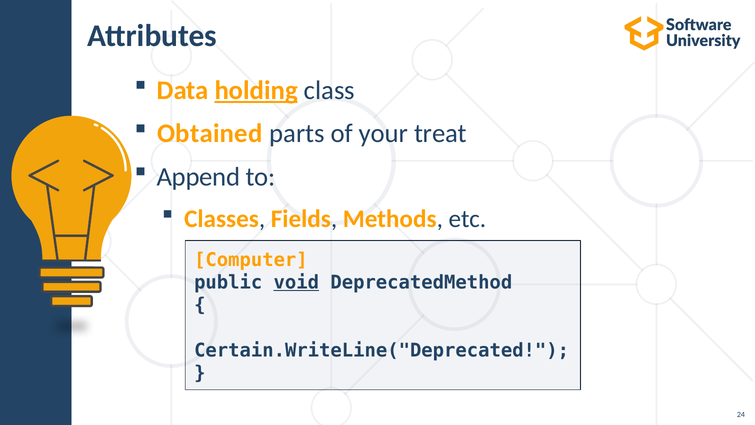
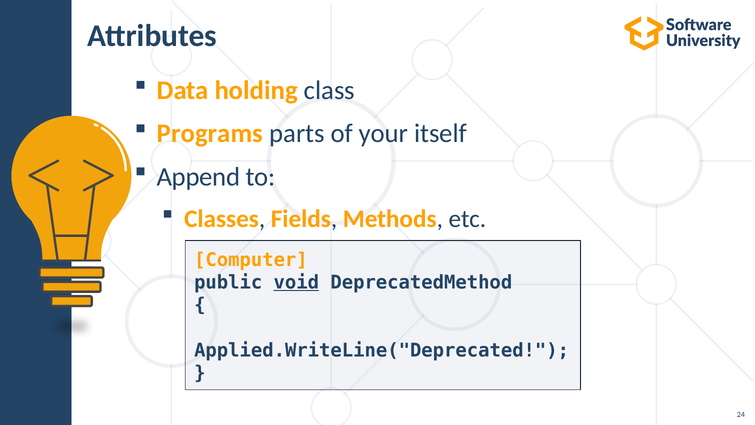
holding underline: present -> none
Obtained: Obtained -> Programs
treat: treat -> itself
Certain.WriteLine("Deprecated: Certain.WriteLine("Deprecated -> Applied.WriteLine("Deprecated
